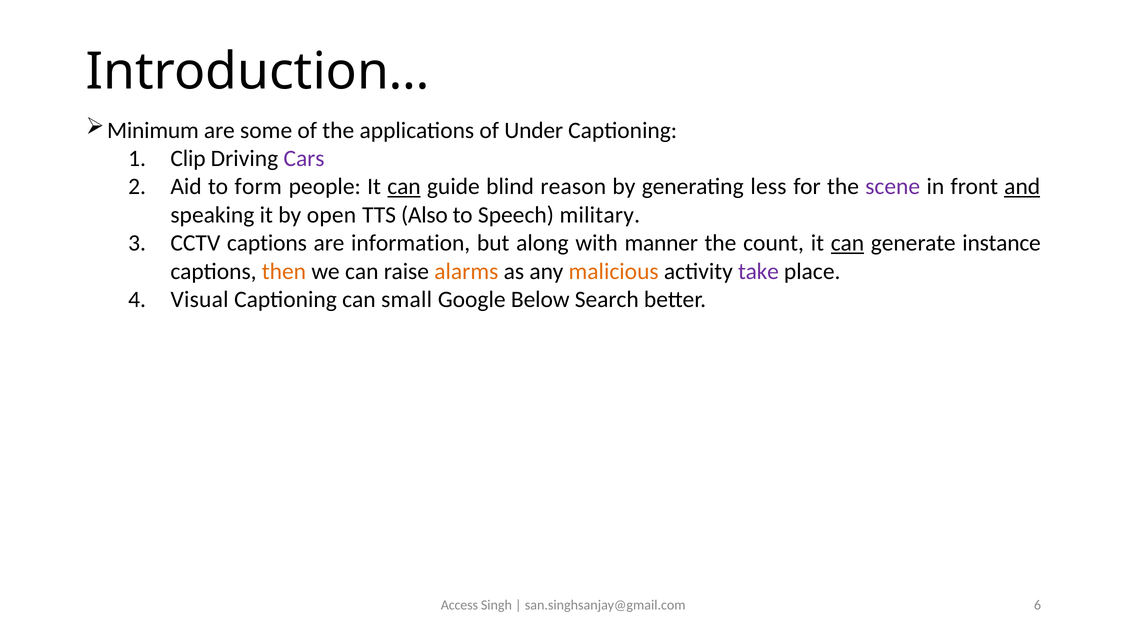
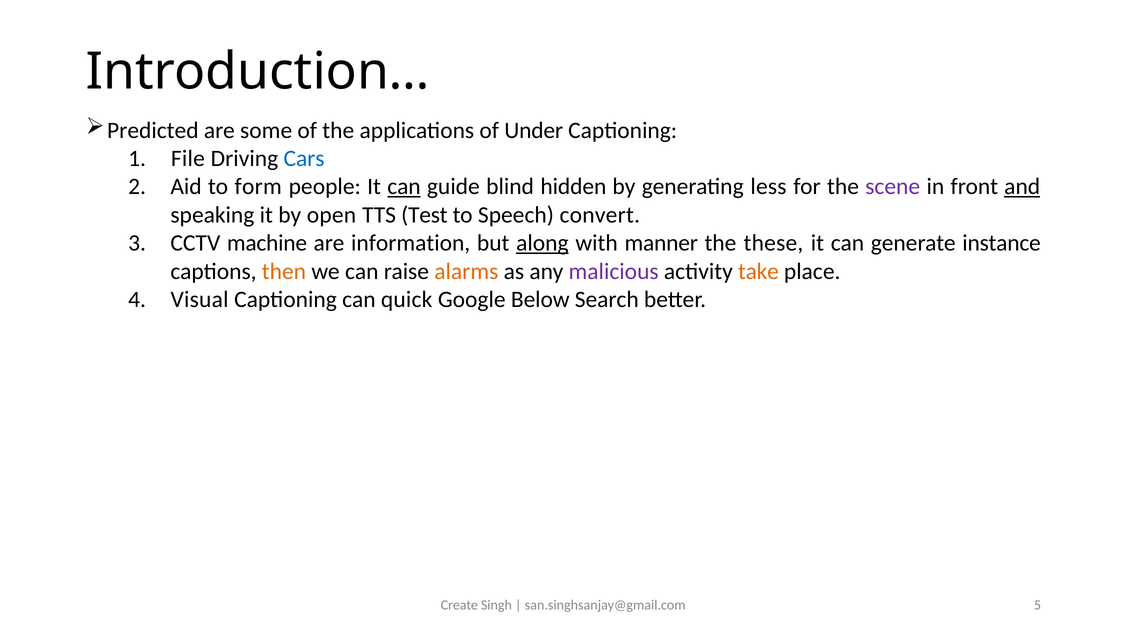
Minimum: Minimum -> Predicted
Clip: Clip -> File
Cars colour: purple -> blue
reason: reason -> hidden
Also: Also -> Test
military: military -> convert
CCTV captions: captions -> machine
along underline: none -> present
count: count -> these
can at (847, 243) underline: present -> none
malicious colour: orange -> purple
take colour: purple -> orange
small: small -> quick
Access: Access -> Create
6: 6 -> 5
